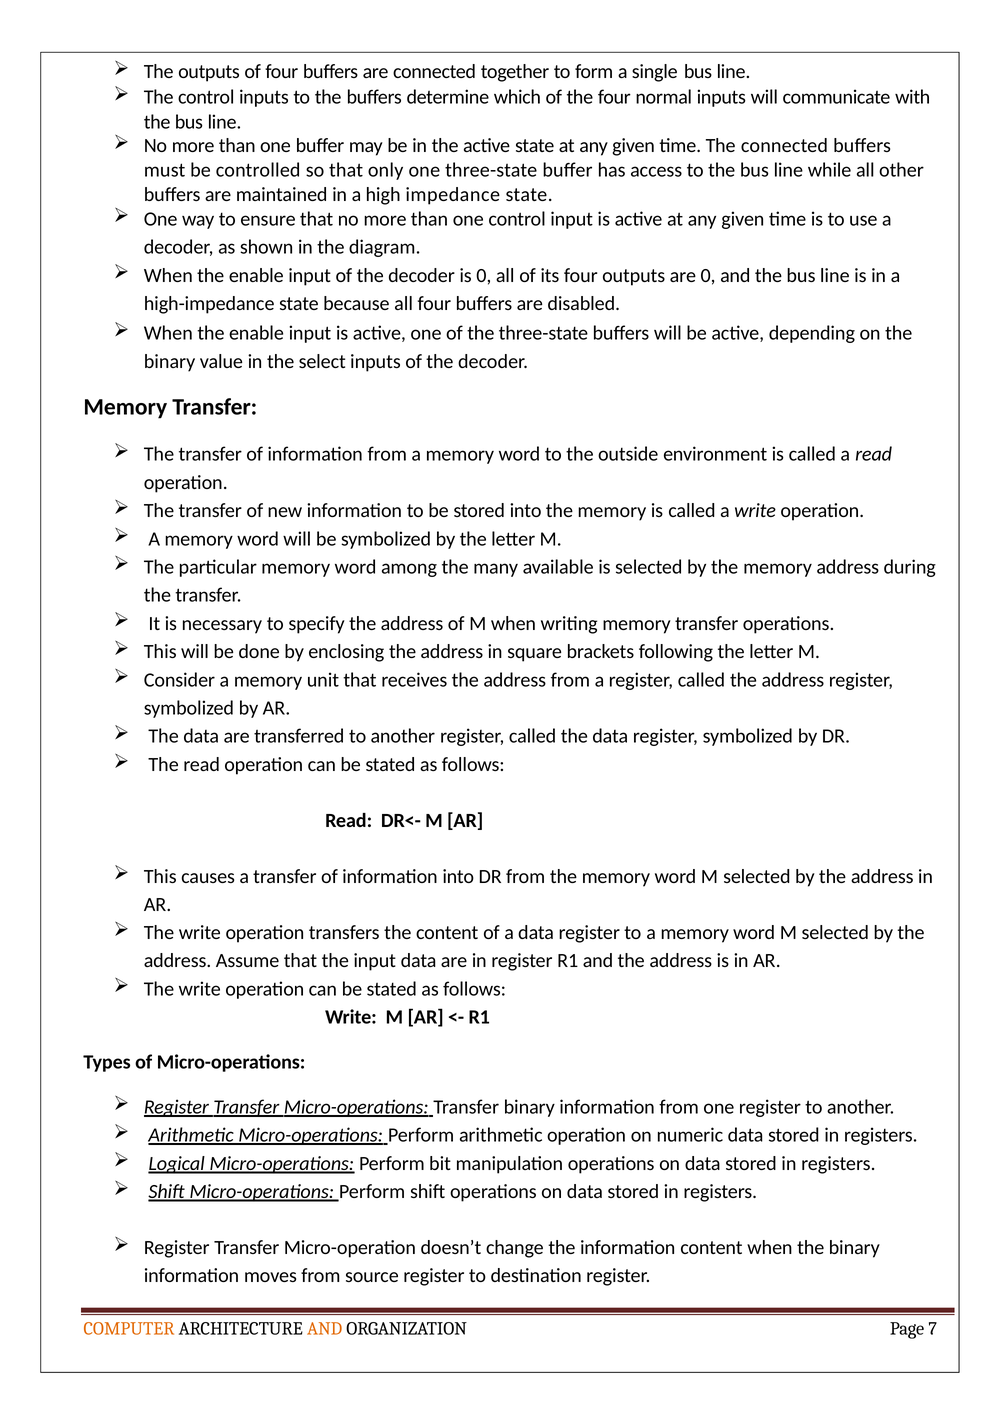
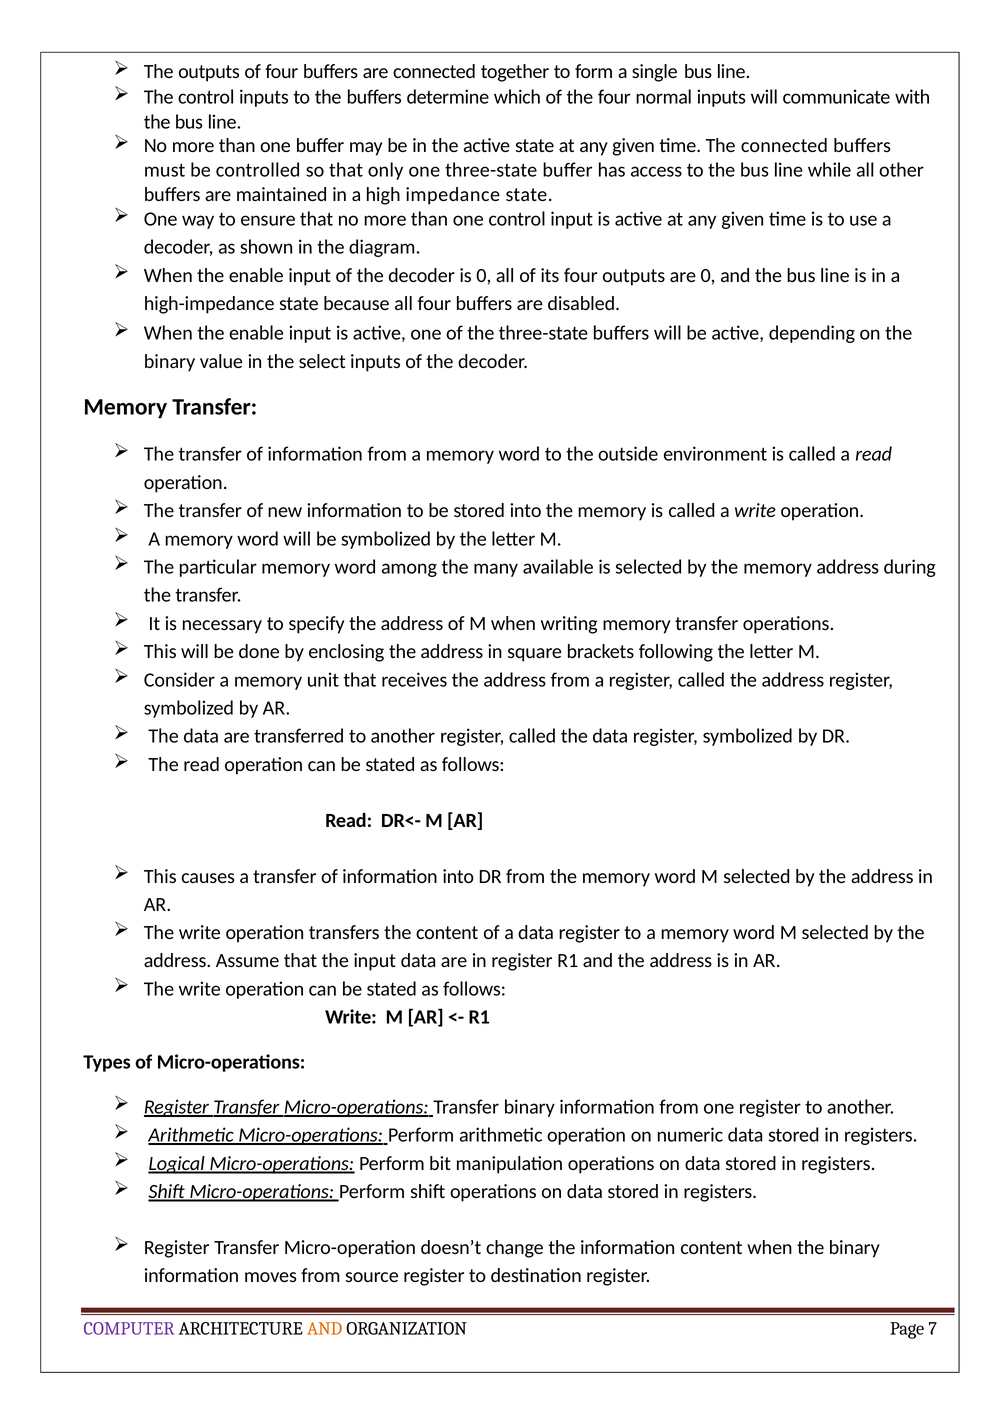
COMPUTER colour: orange -> purple
